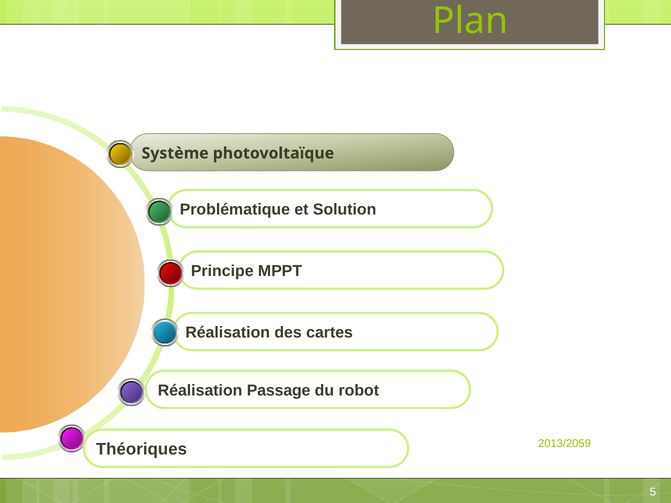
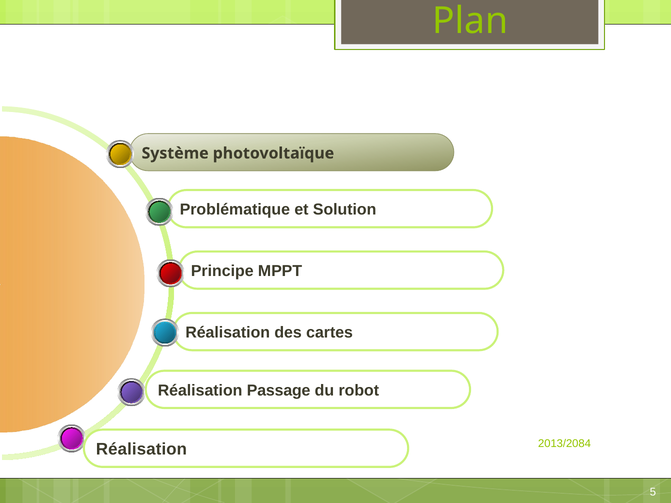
2013/2059: 2013/2059 -> 2013/2084
Théoriques at (141, 450): Théoriques -> Réalisation
